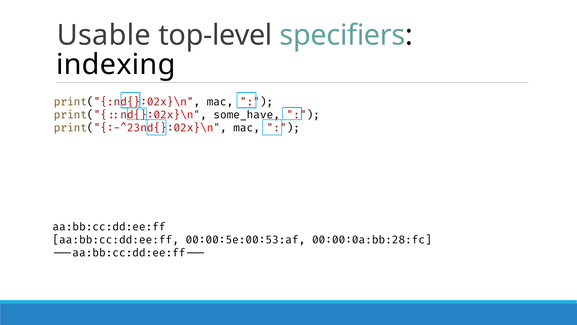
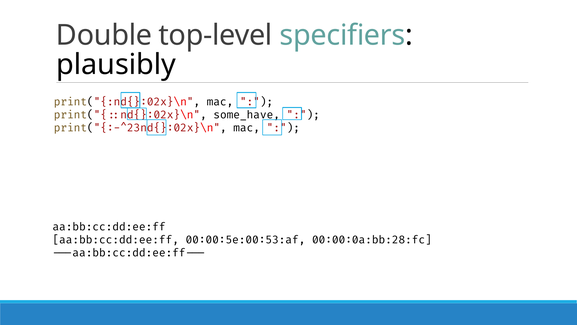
Usable: Usable -> Double
indexing: indexing -> plausibly
